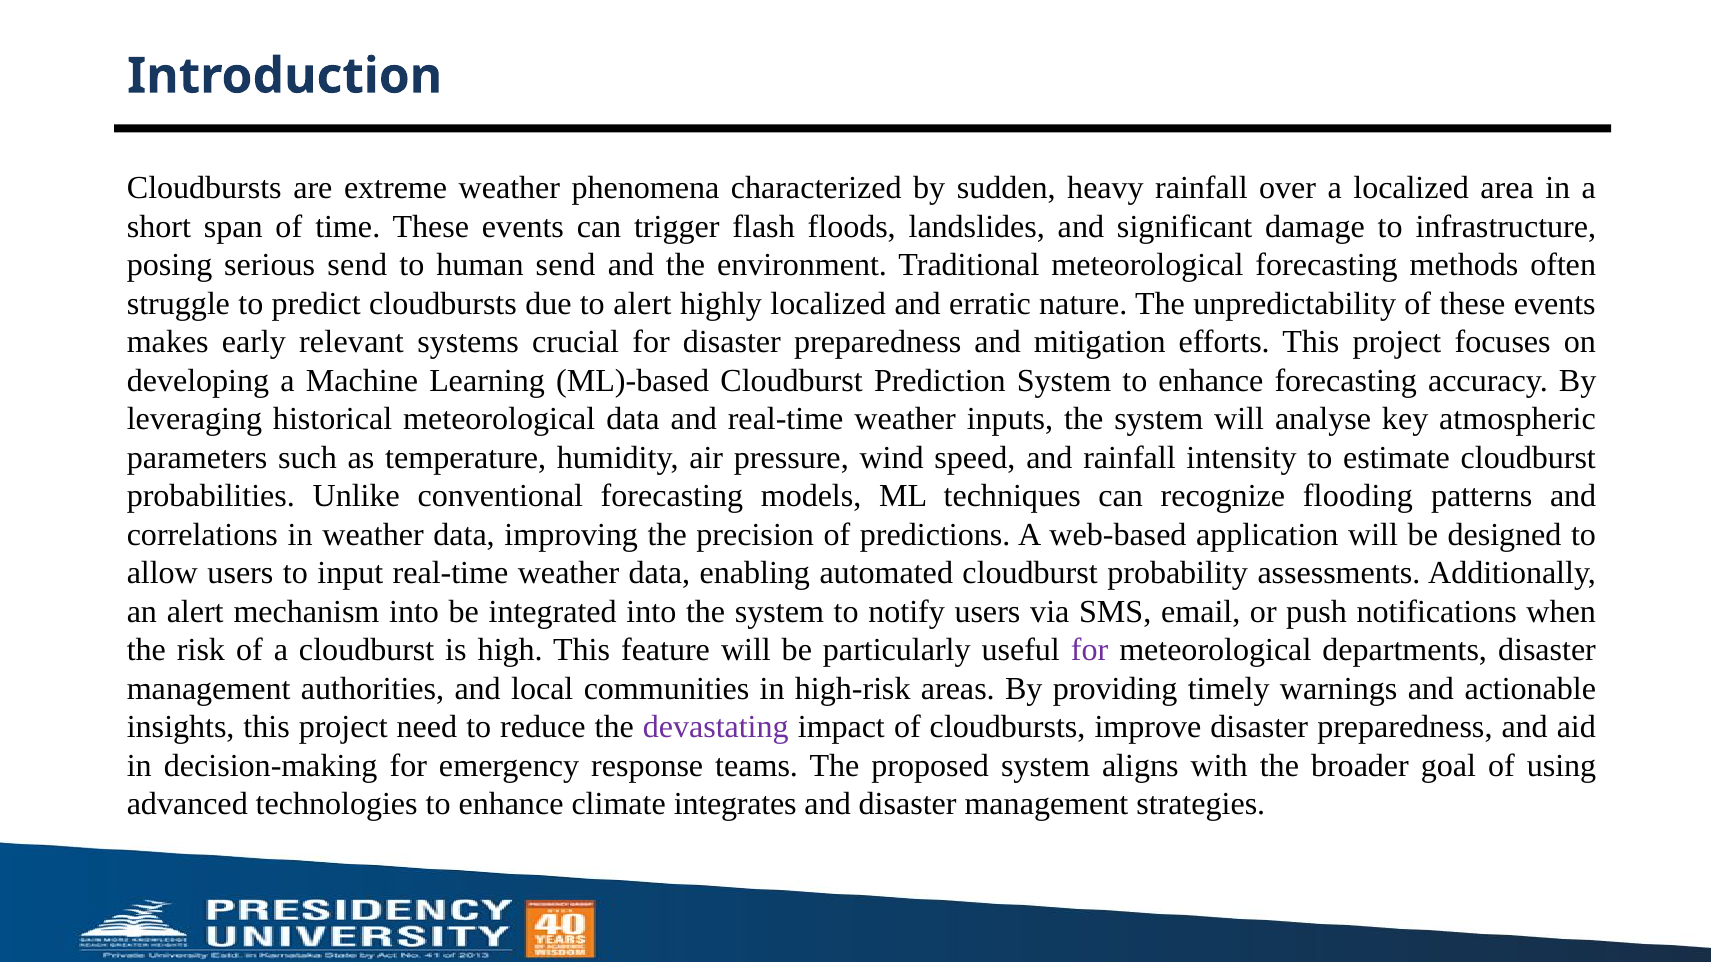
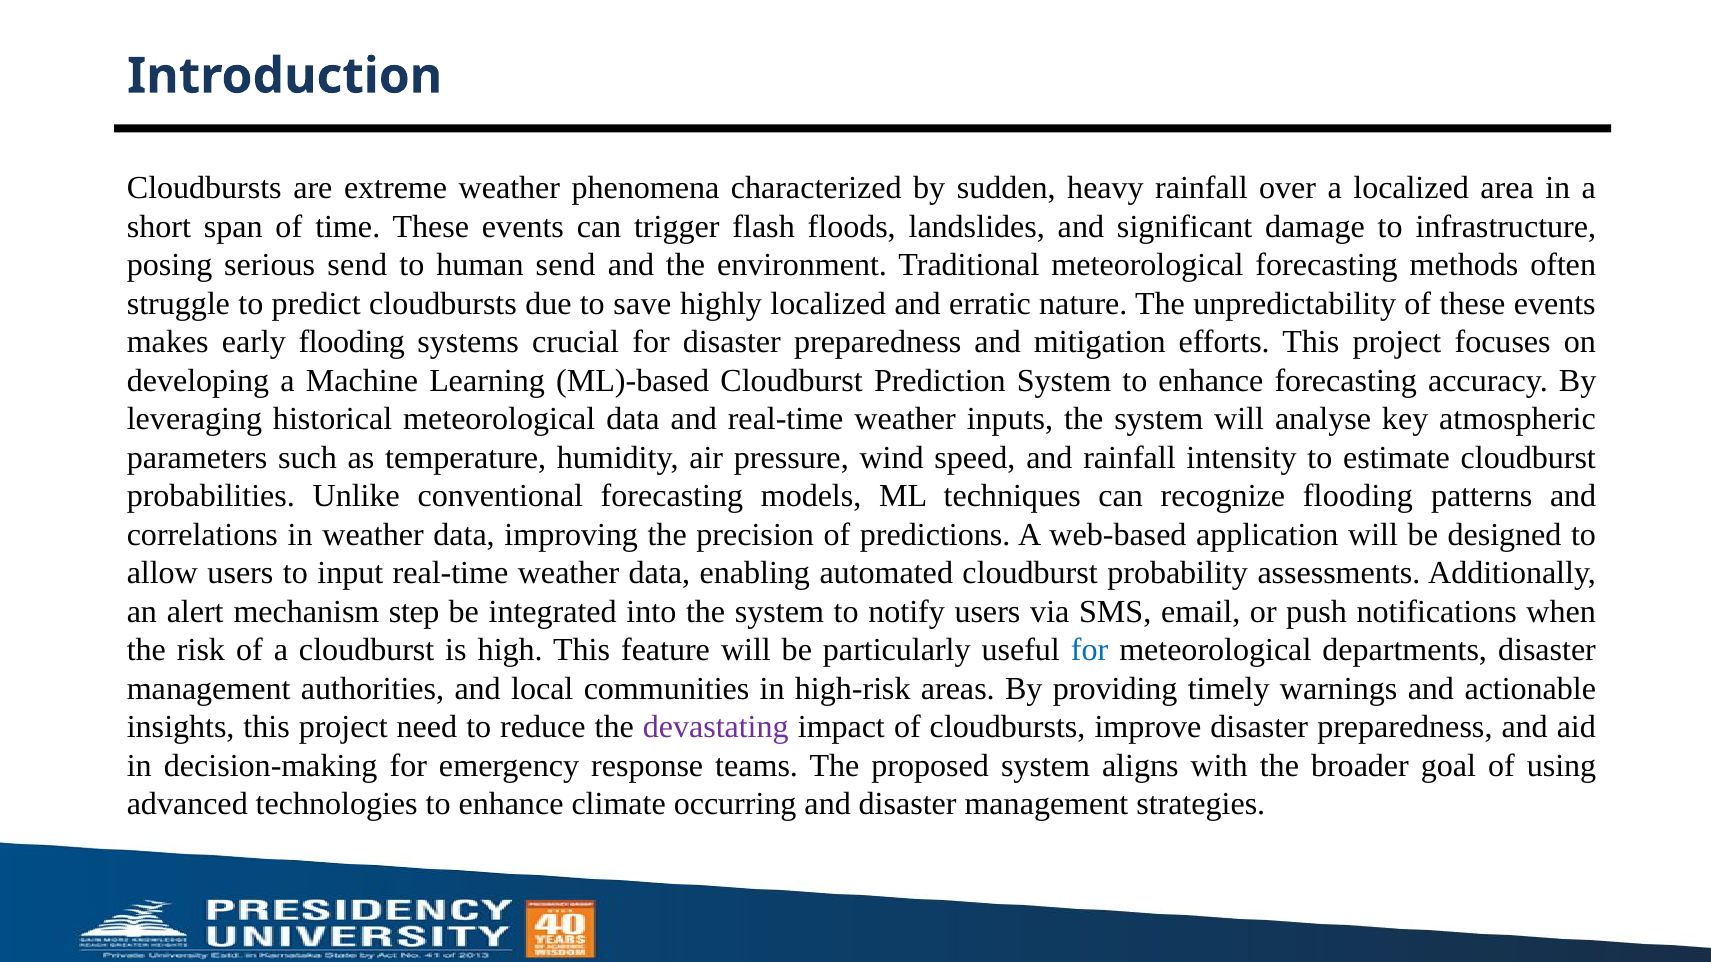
to alert: alert -> save
early relevant: relevant -> flooding
mechanism into: into -> step
for at (1090, 650) colour: purple -> blue
integrates: integrates -> occurring
